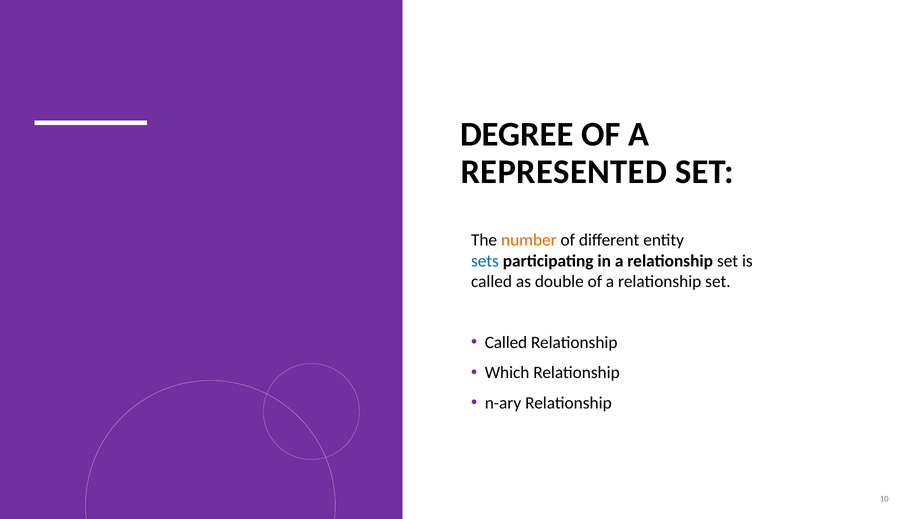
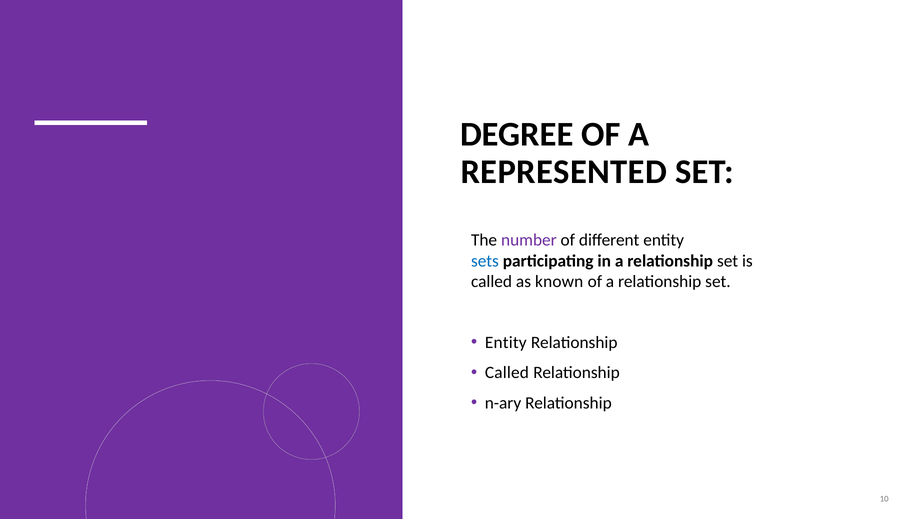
number colour: orange -> purple
double: double -> known
Called at (506, 342): Called -> Entity
Which at (507, 373): Which -> Called
